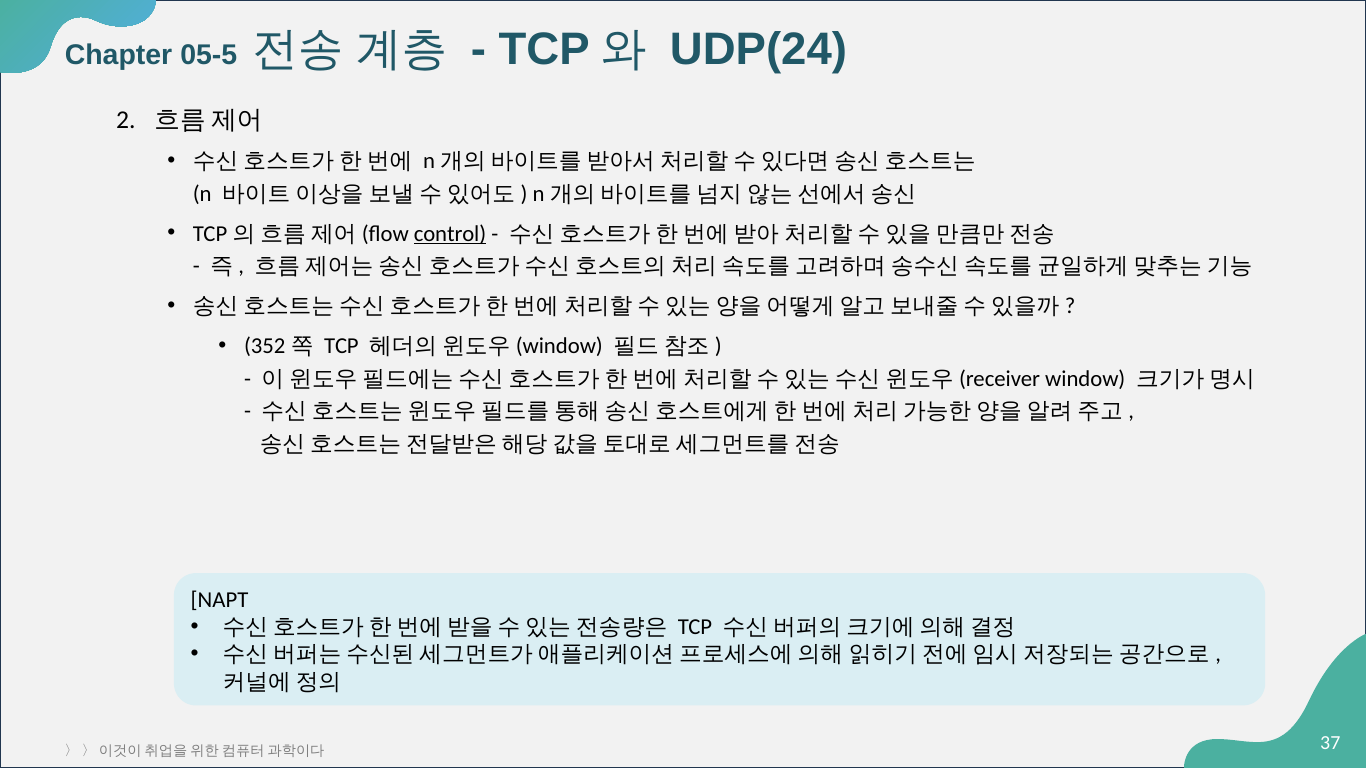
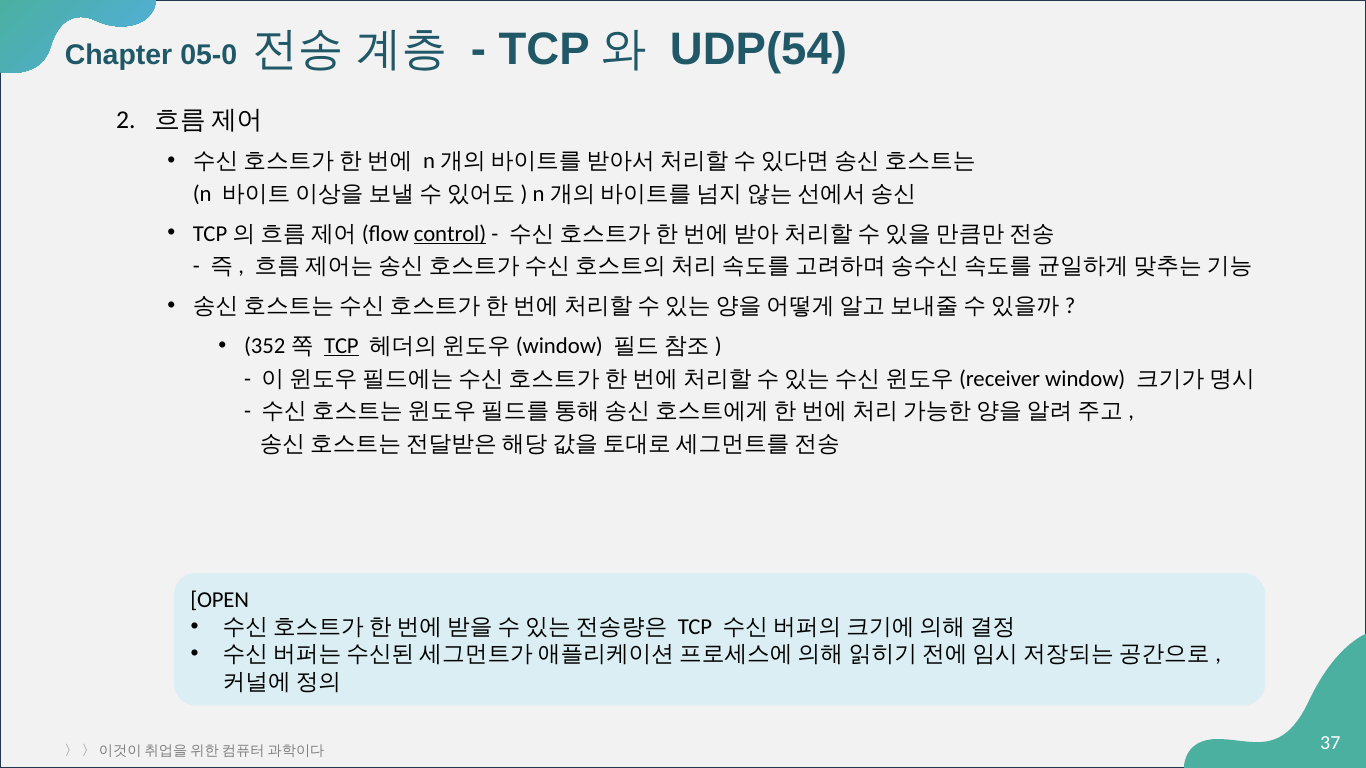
05-5: 05-5 -> 05-0
UDP(24: UDP(24 -> UDP(54
TCP at (341, 346) underline: none -> present
NAPT: NAPT -> OPEN
